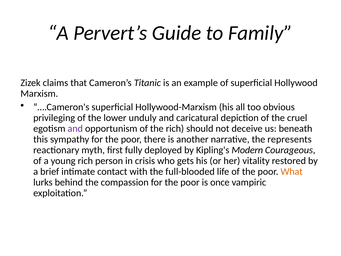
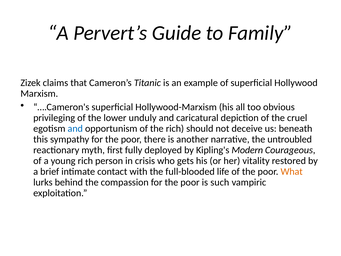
and at (75, 128) colour: purple -> blue
represents: represents -> untroubled
once: once -> such
